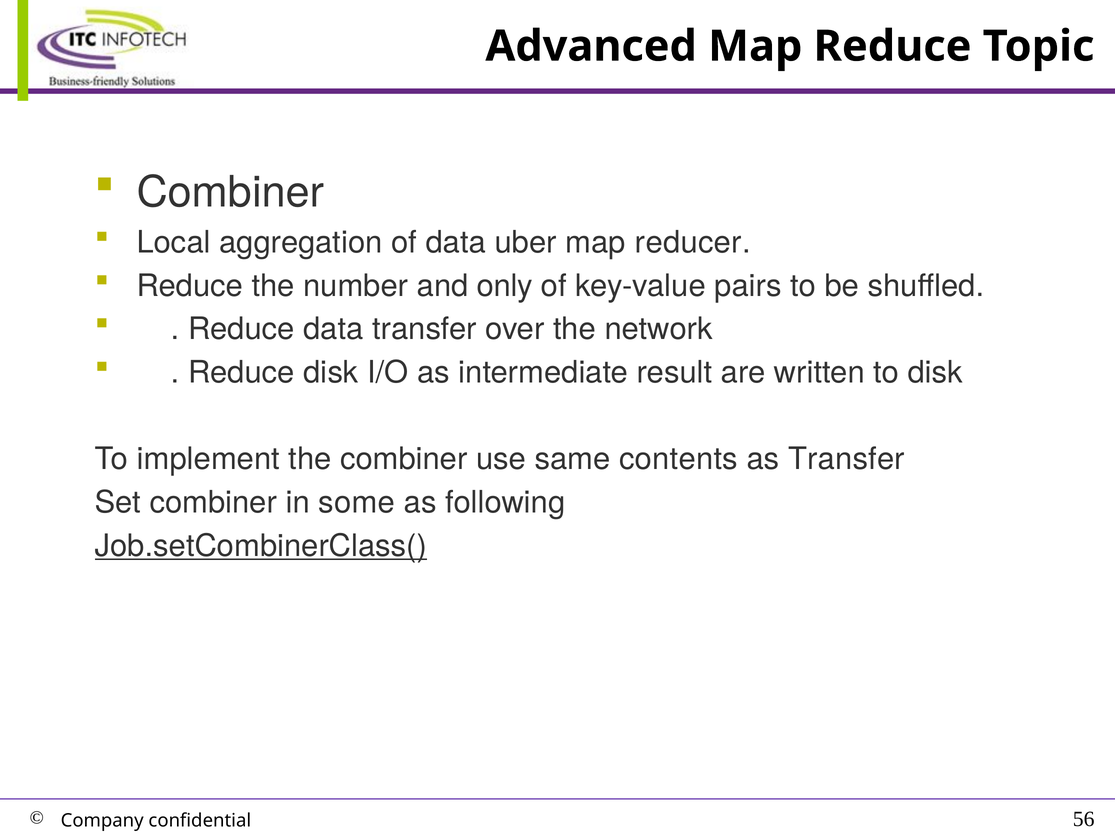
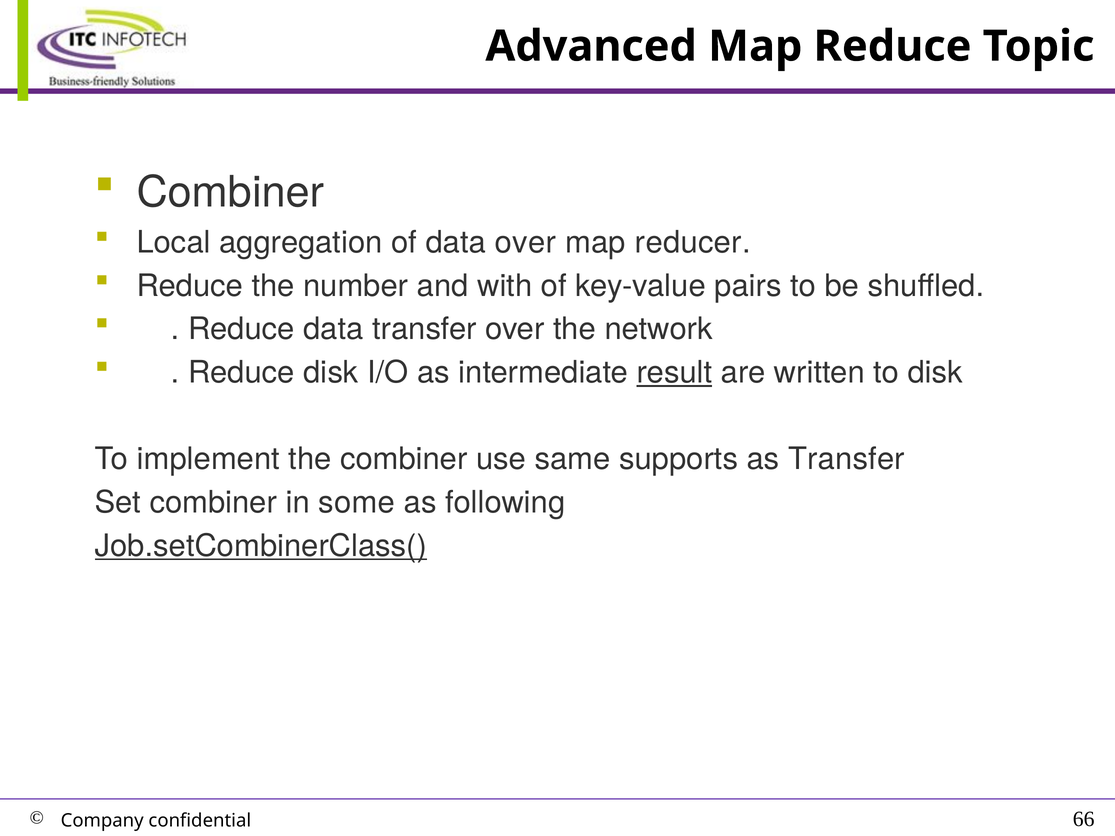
data uber: uber -> over
only: only -> with
result underline: none -> present
contents: contents -> supports
56: 56 -> 66
